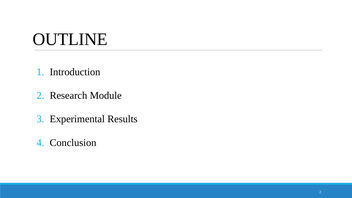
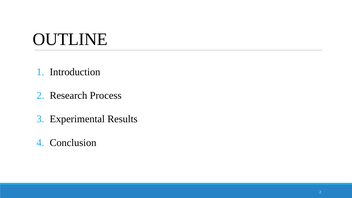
Module: Module -> Process
